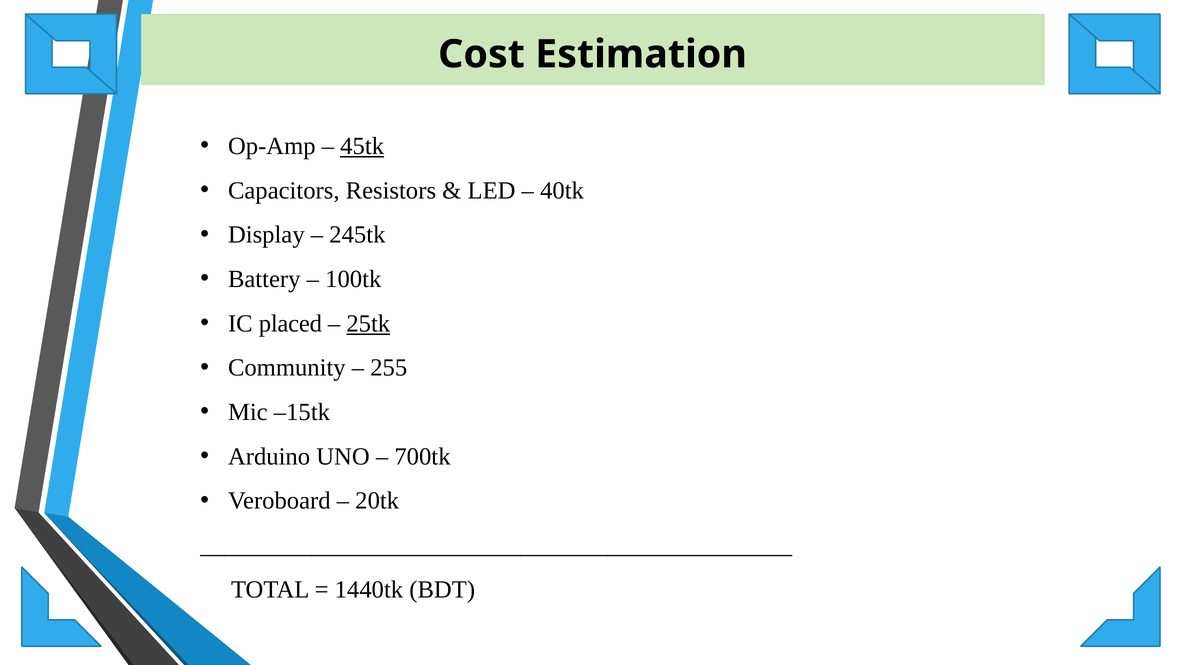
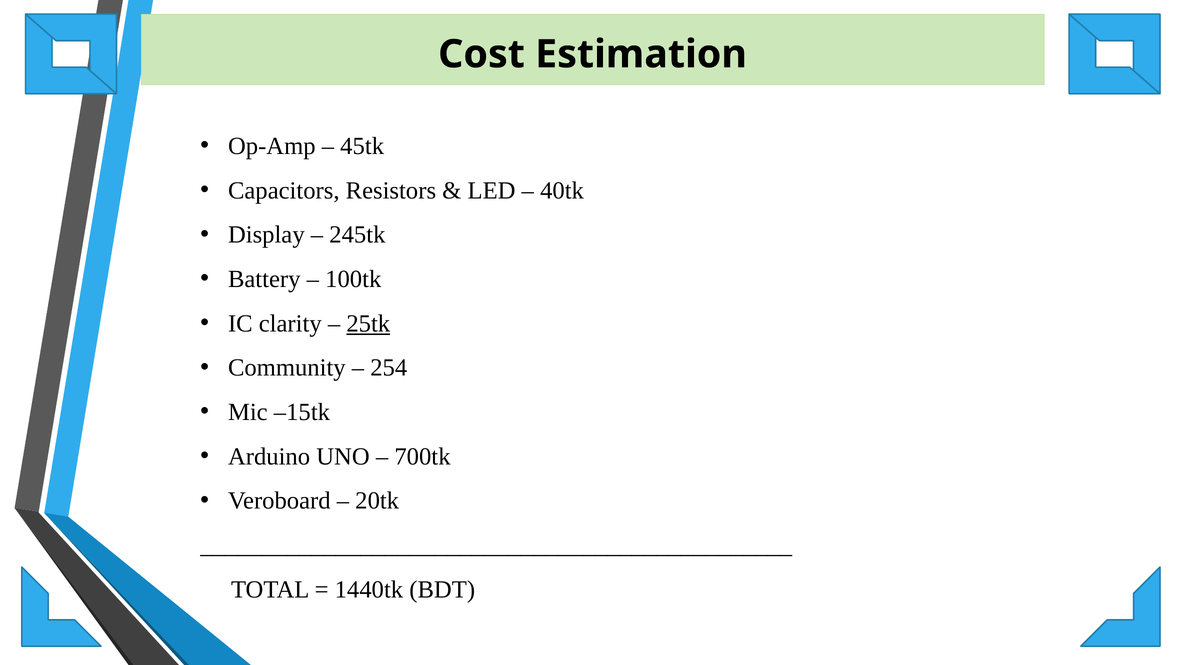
45tk underline: present -> none
placed: placed -> clarity
255: 255 -> 254
